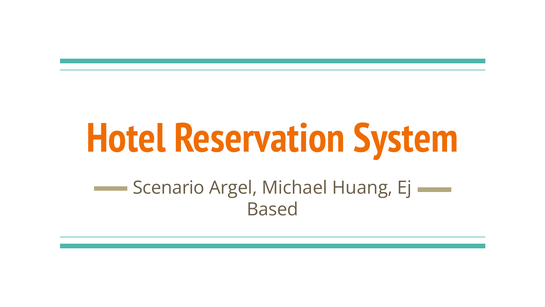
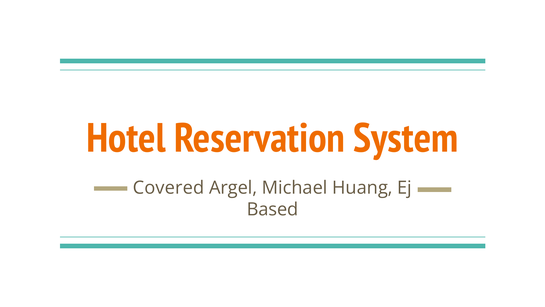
Scenario: Scenario -> Covered
